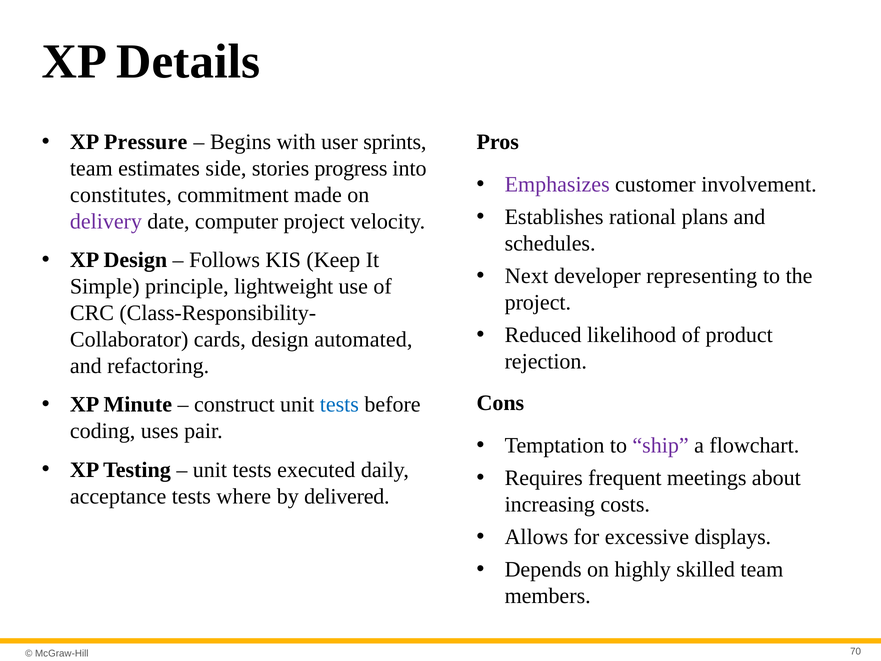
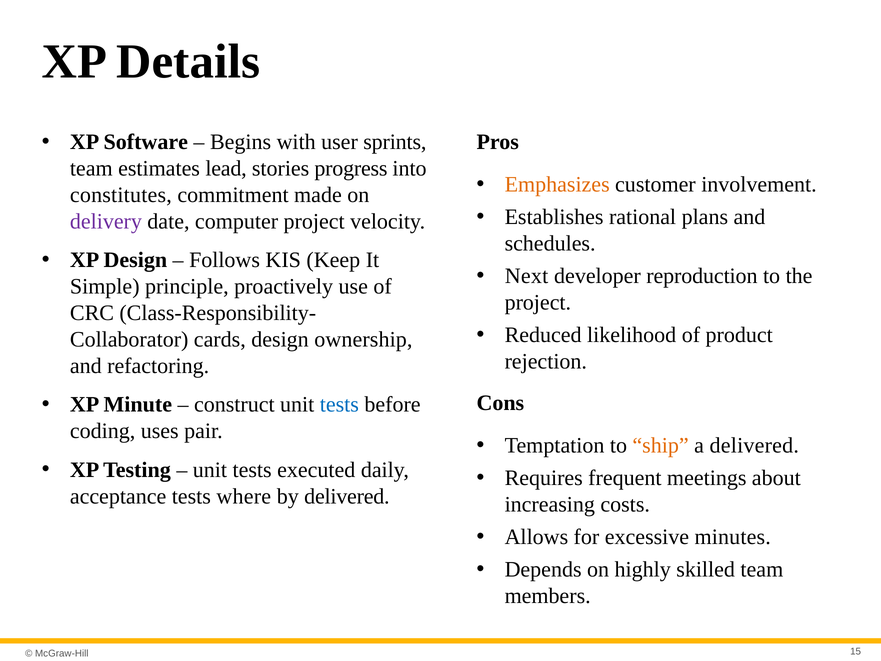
Pressure: Pressure -> Software
side: side -> lead
Emphasizes colour: purple -> orange
representing: representing -> reproduction
lightweight: lightweight -> proactively
automated: automated -> ownership
ship colour: purple -> orange
a flowchart: flowchart -> delivered
displays: displays -> minutes
70: 70 -> 15
